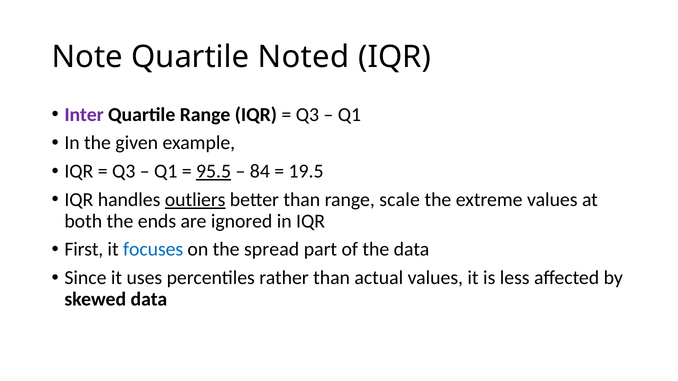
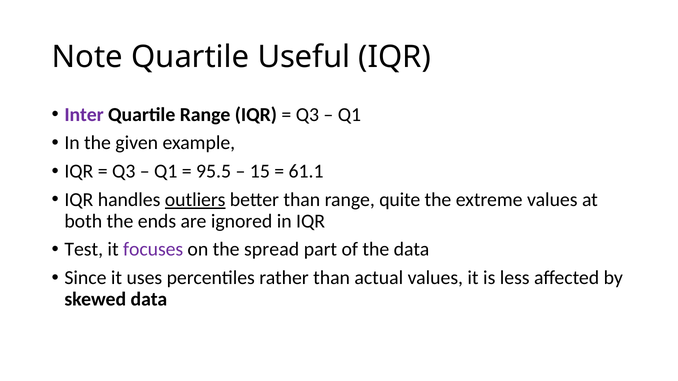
Noted: Noted -> Useful
95.5 underline: present -> none
84: 84 -> 15
19.5: 19.5 -> 61.1
scale: scale -> quite
First: First -> Test
focuses colour: blue -> purple
